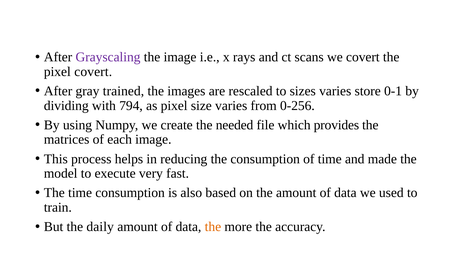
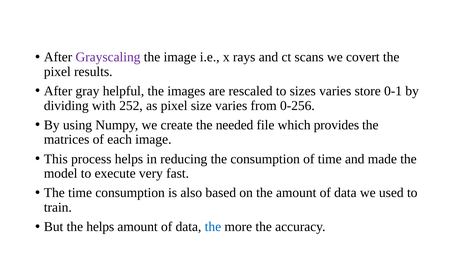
pixel covert: covert -> results
trained: trained -> helpful
794: 794 -> 252
the daily: daily -> helps
the at (213, 227) colour: orange -> blue
